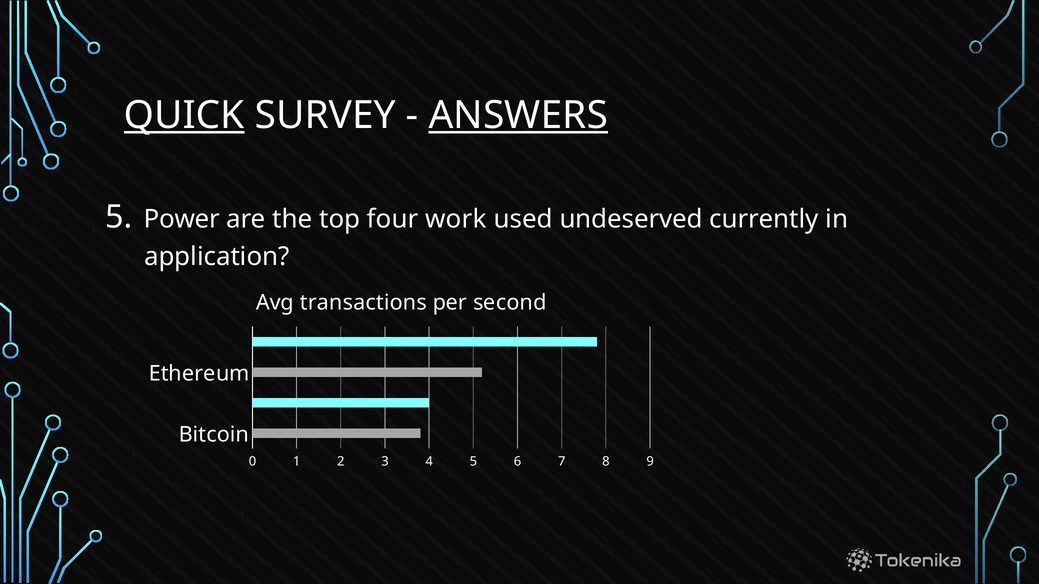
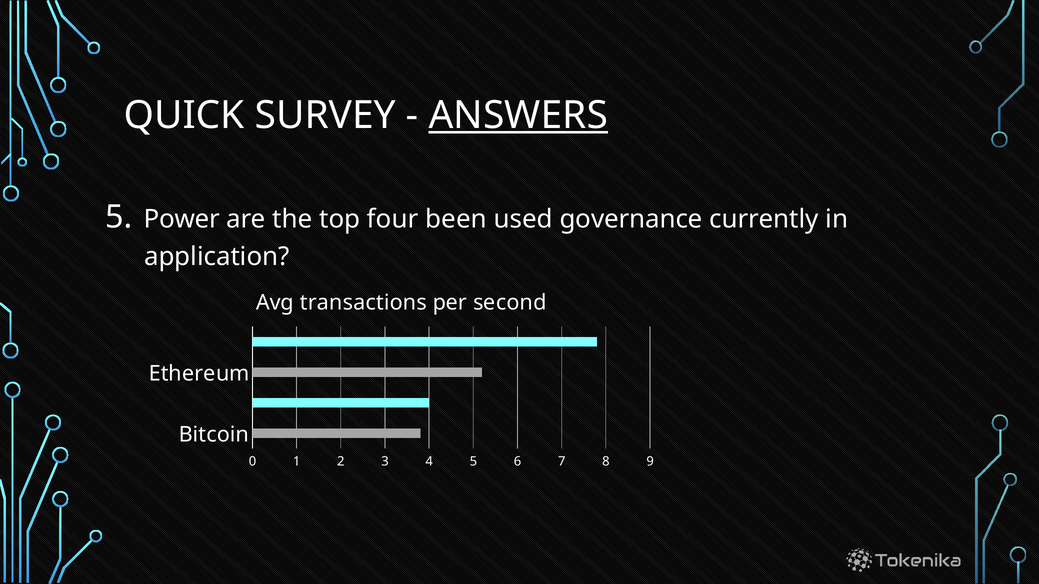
QUICK underline: present -> none
work: work -> been
undeserved: undeserved -> governance
